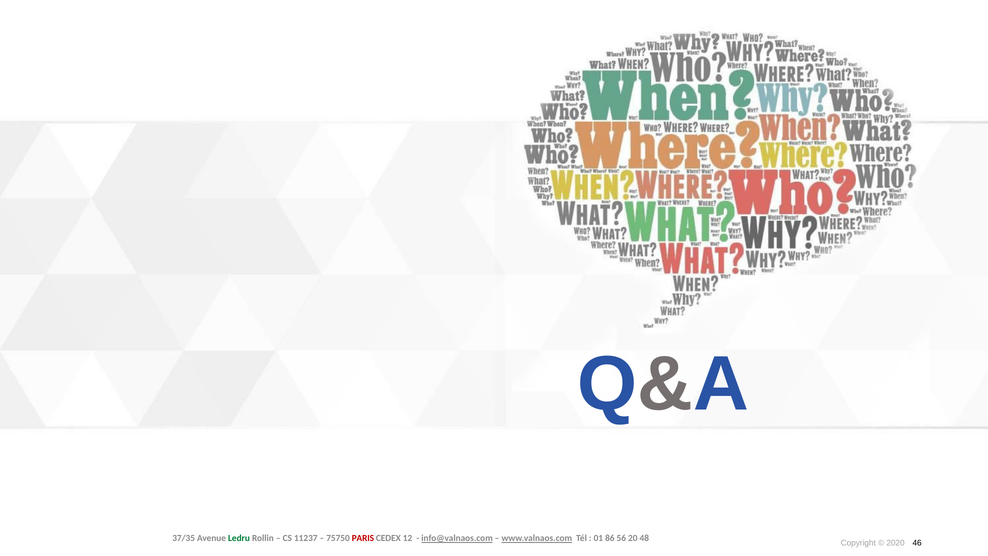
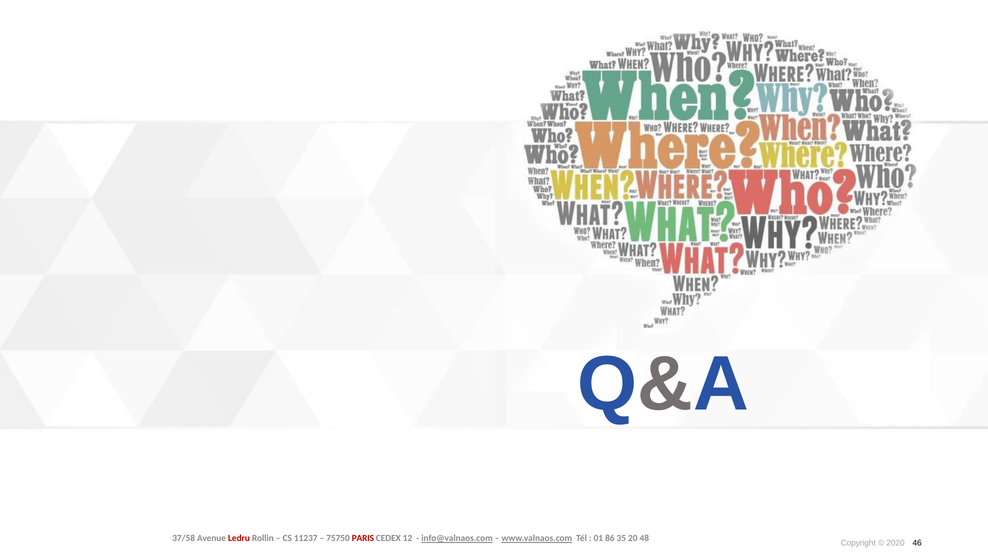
37/35: 37/35 -> 37/58
Ledru at (239, 538) colour: green -> red
56: 56 -> 35
